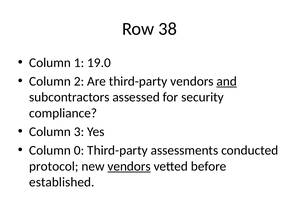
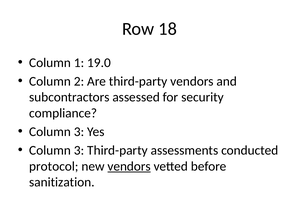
38: 38 -> 18
and underline: present -> none
0 at (79, 150): 0 -> 3
established: established -> sanitization
